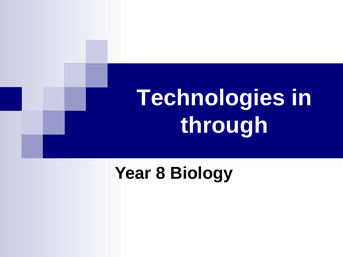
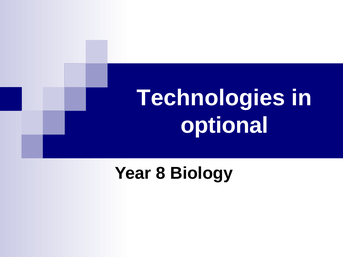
through: through -> optional
